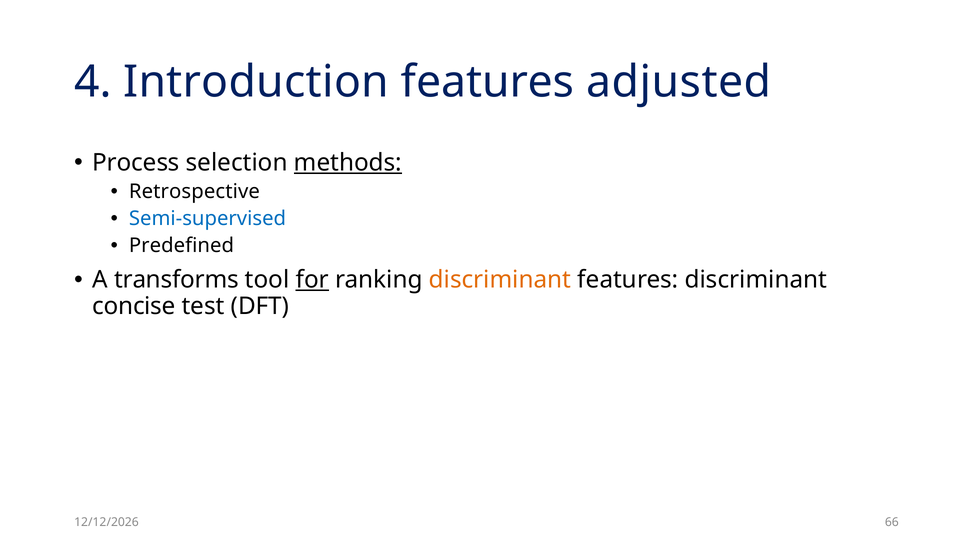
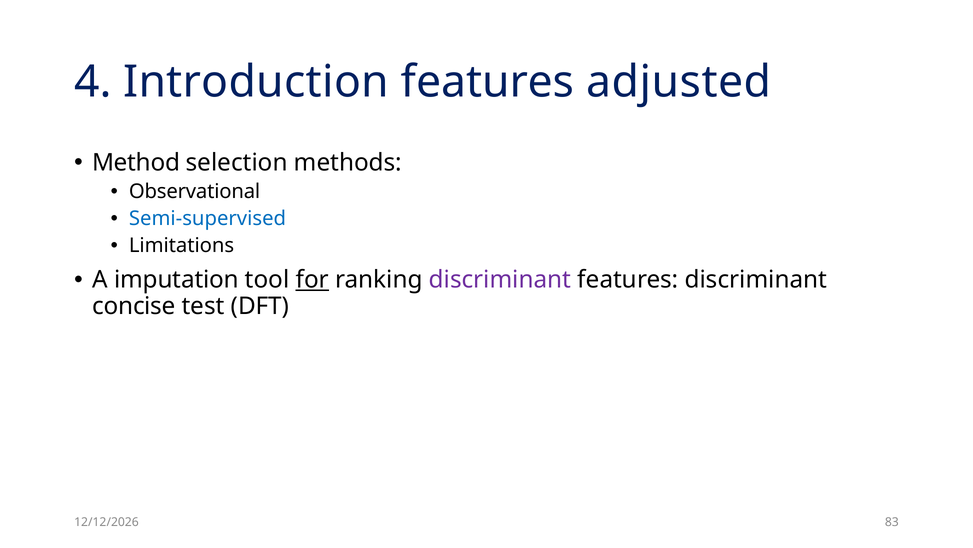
Process: Process -> Method
methods underline: present -> none
Retrospective: Retrospective -> Observational
Predefined: Predefined -> Limitations
transforms: transforms -> imputation
discriminant at (500, 280) colour: orange -> purple
66: 66 -> 83
